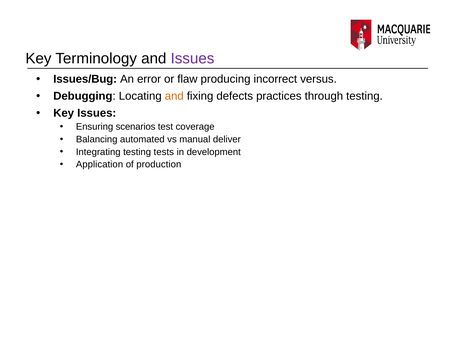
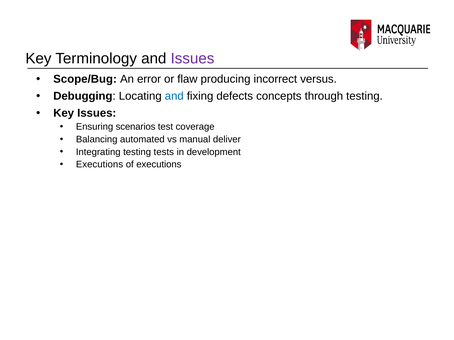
Issues/Bug: Issues/Bug -> Scope/Bug
and at (174, 96) colour: orange -> blue
practices: practices -> concepts
Application at (100, 165): Application -> Executions
of production: production -> executions
